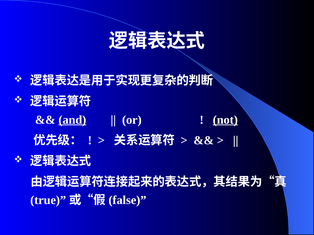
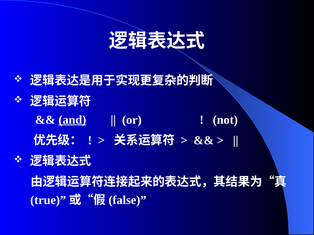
not underline: present -> none
